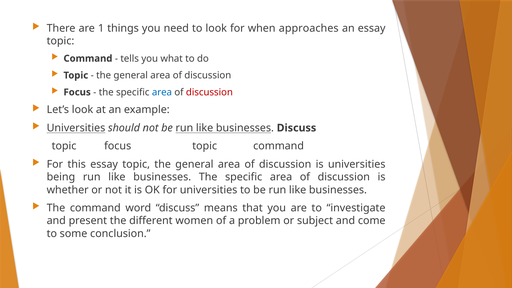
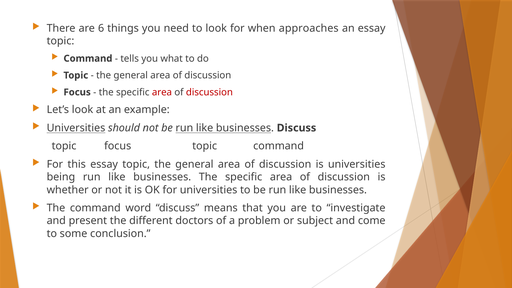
1: 1 -> 6
area at (162, 92) colour: blue -> red
women: women -> doctors
